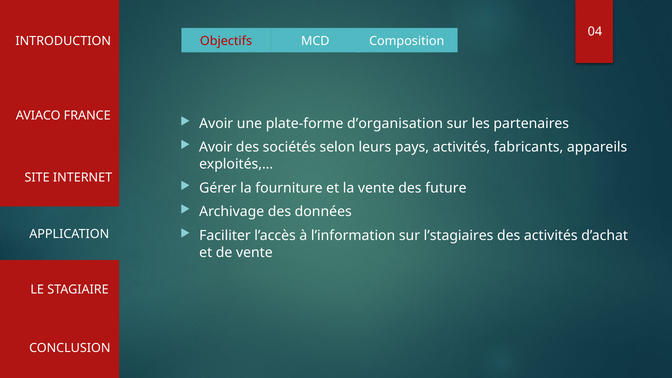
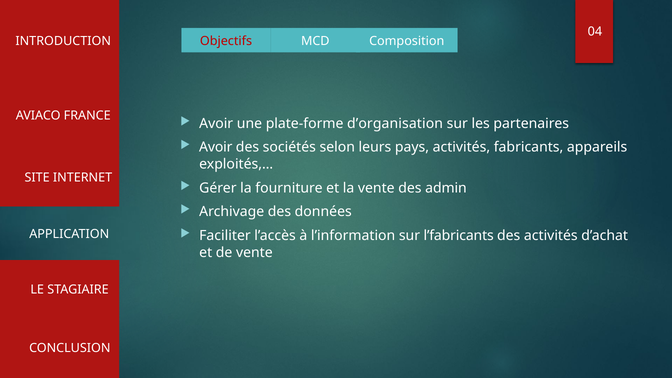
future: future -> admin
l’stagiaires: l’stagiaires -> l’fabricants
